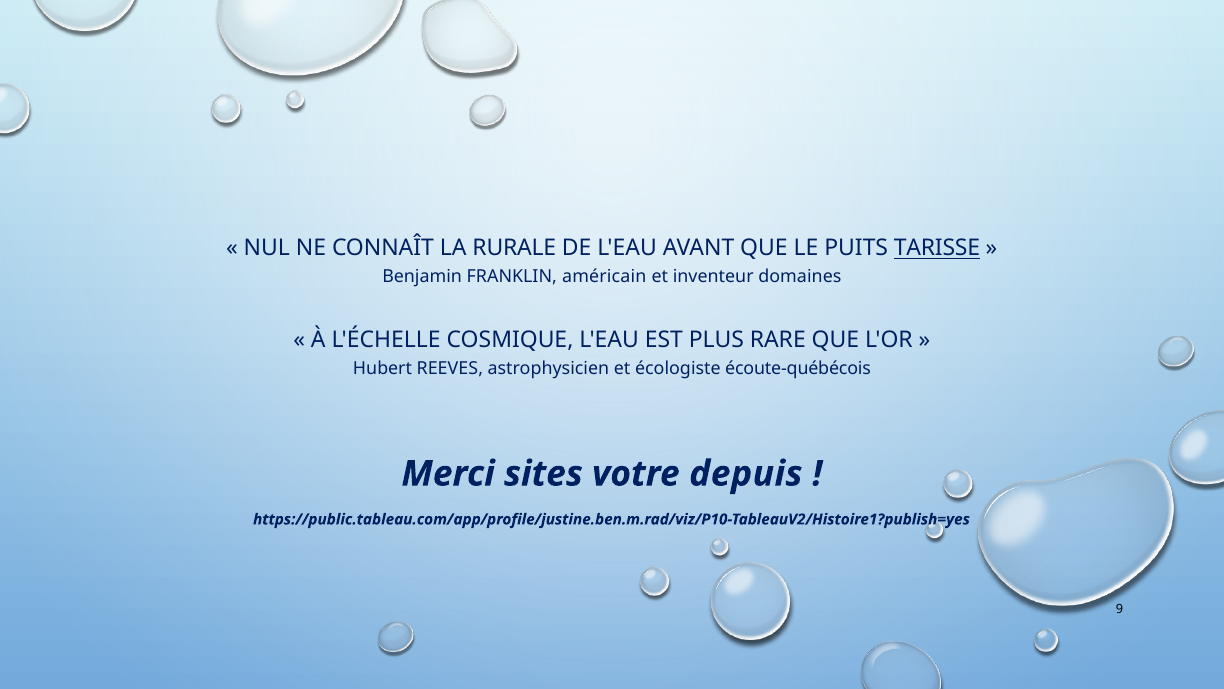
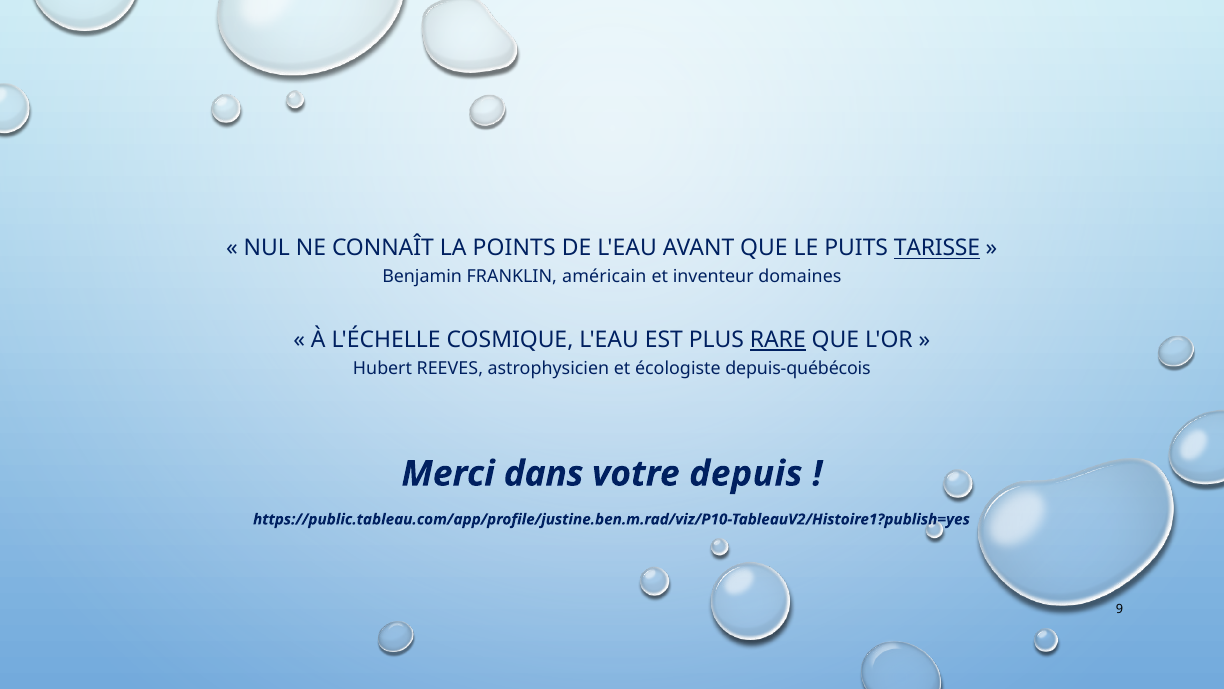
RURALE: RURALE -> POINTS
RARE underline: none -> present
écoute-québécois: écoute-québécois -> depuis-québécois
sites: sites -> dans
